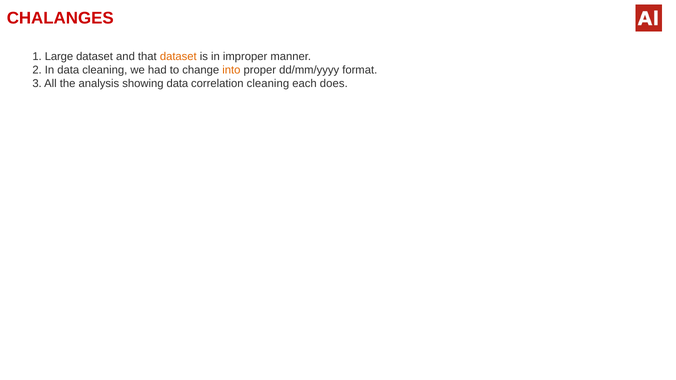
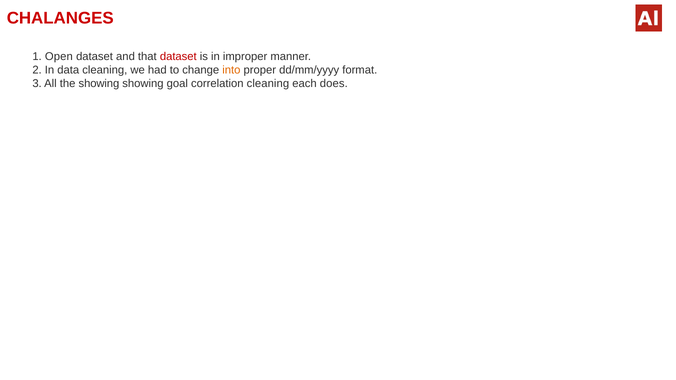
Large: Large -> Open
dataset at (178, 57) colour: orange -> red
the analysis: analysis -> showing
showing data: data -> goal
